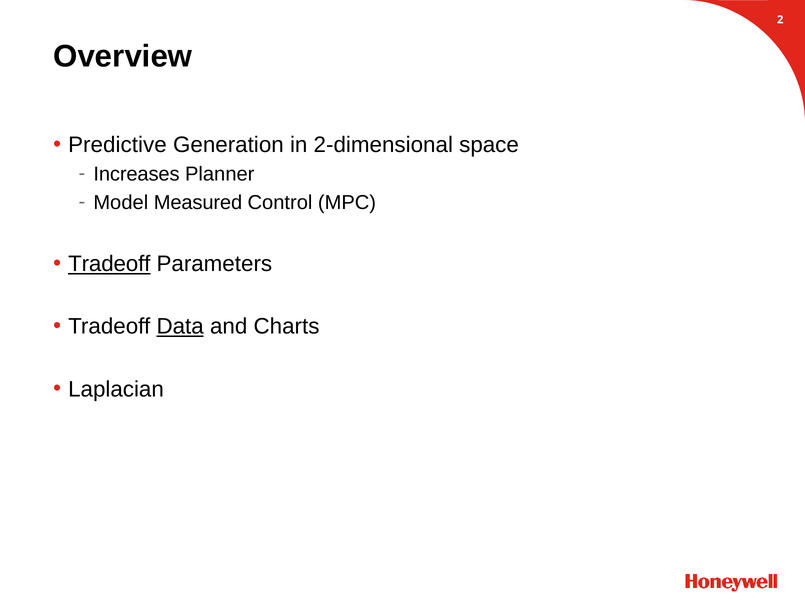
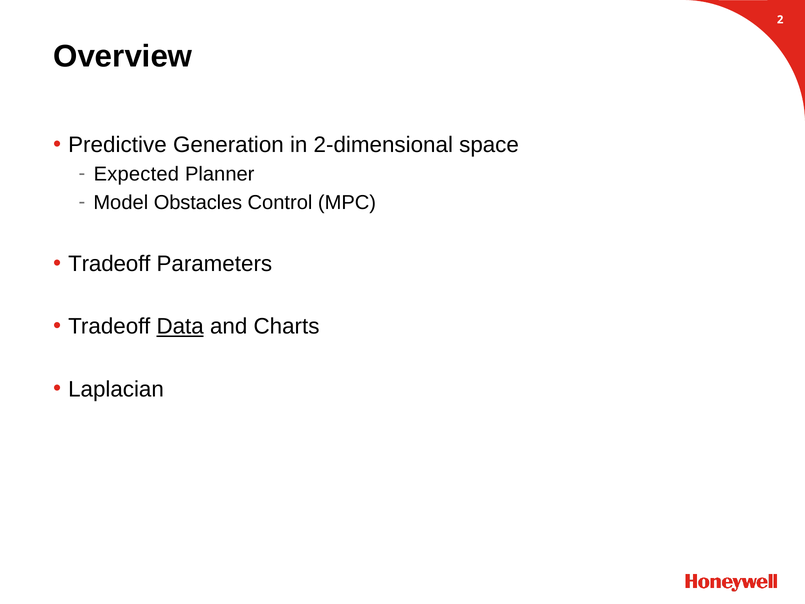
Increases: Increases -> Expected
Measured: Measured -> Obstacles
Tradeoff at (109, 264) underline: present -> none
